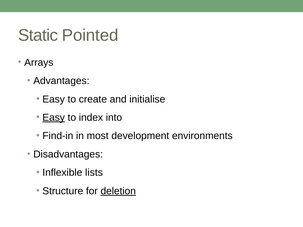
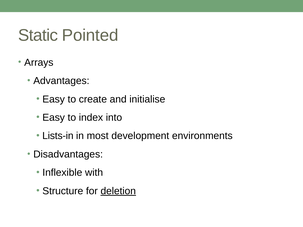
Easy at (54, 118) underline: present -> none
Find-in: Find-in -> Lists-in
lists: lists -> with
